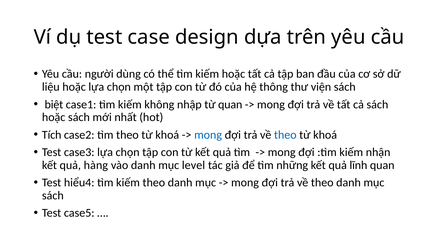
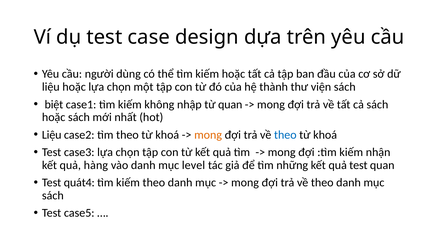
thông: thông -> thành
Tích at (52, 135): Tích -> Liệu
mong at (208, 135) colour: blue -> orange
quả lĩnh: lĩnh -> test
hiểu4: hiểu4 -> quát4
